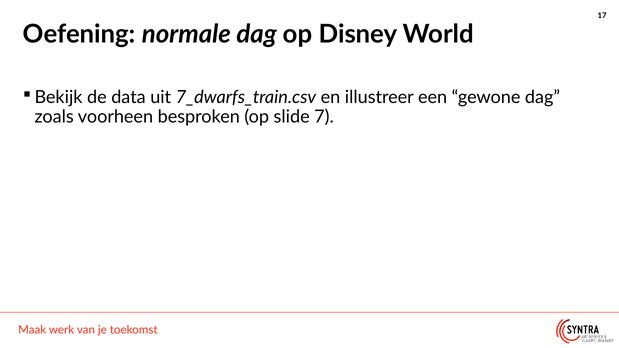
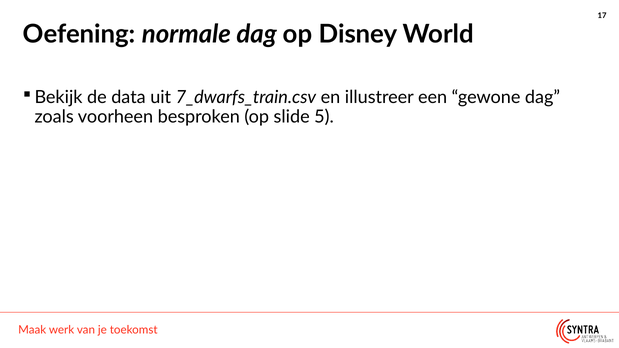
7: 7 -> 5
